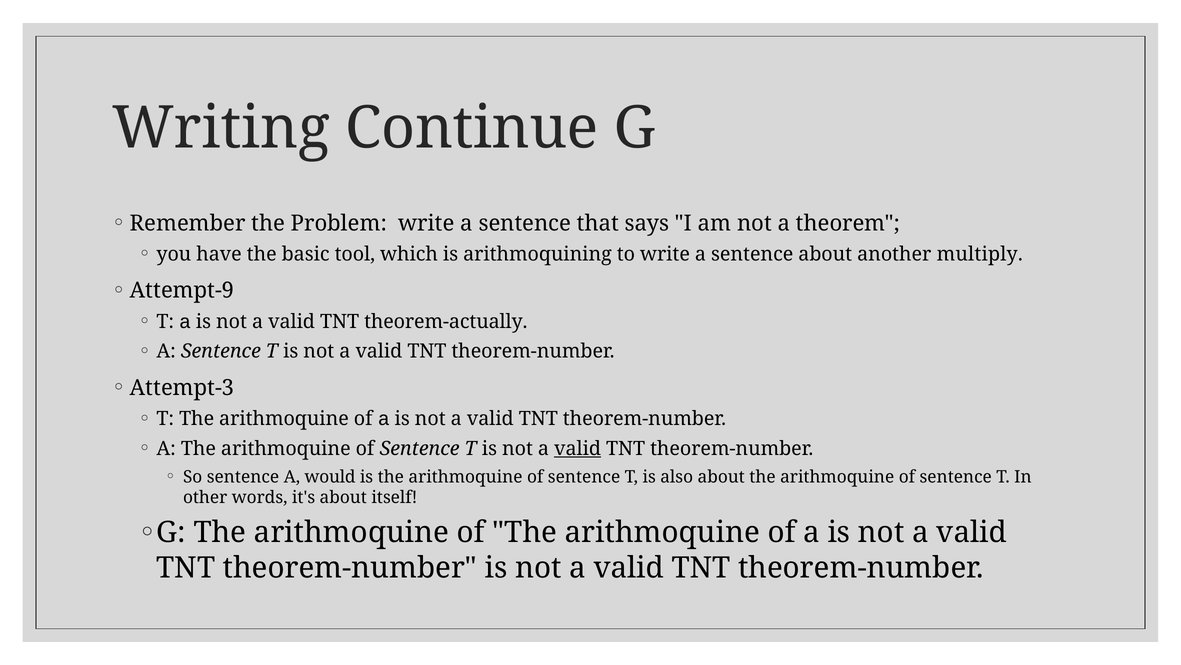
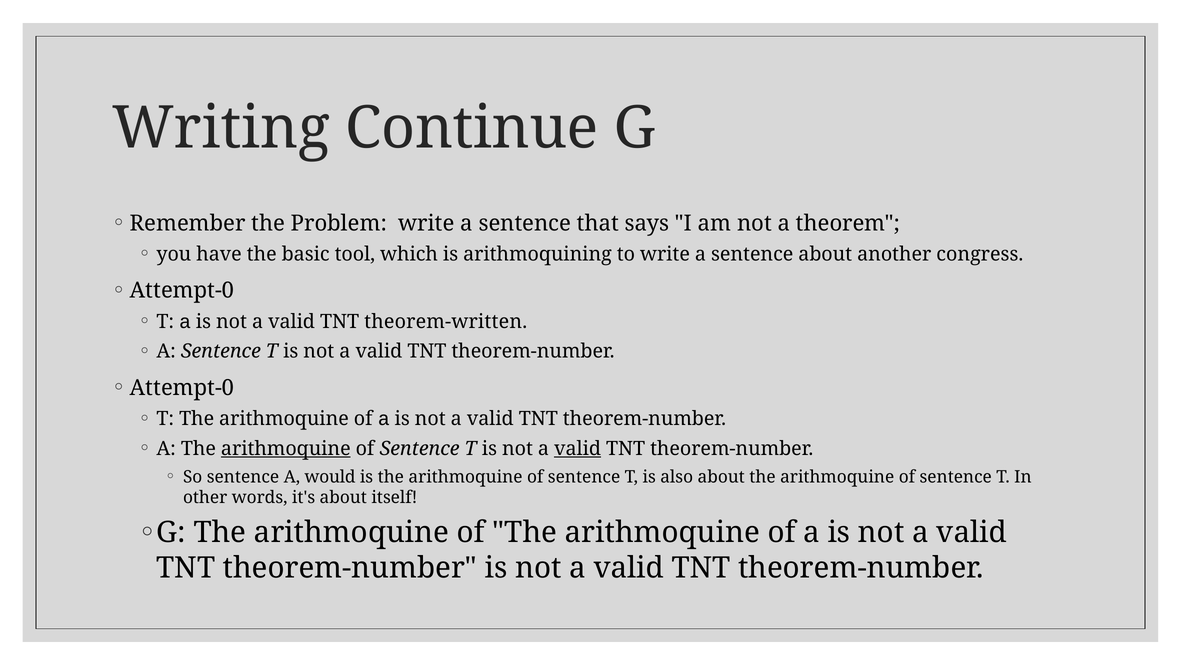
multiply: multiply -> congress
Attempt-9 at (182, 290): Attempt-9 -> Attempt-0
theorem-actually: theorem-actually -> theorem-written
Attempt-3 at (182, 387): Attempt-3 -> Attempt-0
arithmoquine at (286, 448) underline: none -> present
